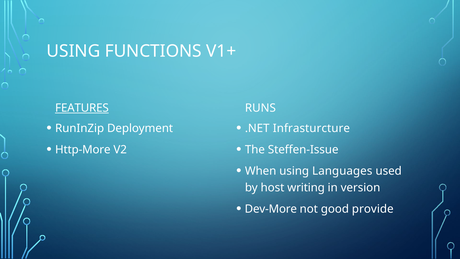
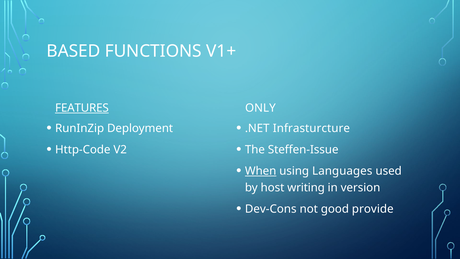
USING at (73, 51): USING -> BASED
RUNS: RUNS -> ONLY
Http-More: Http-More -> Http-Code
When underline: none -> present
Dev-More: Dev-More -> Dev-Cons
